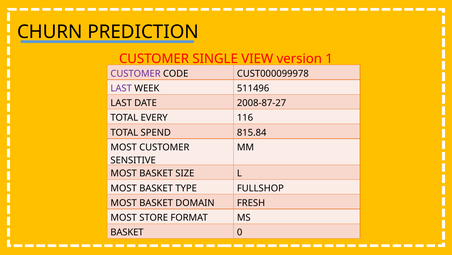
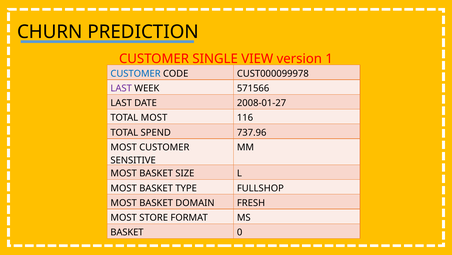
CUSTOMER at (136, 73) colour: purple -> blue
511496: 511496 -> 571566
2008-87-27: 2008-87-27 -> 2008-01-27
TOTAL EVERY: EVERY -> MOST
815.84: 815.84 -> 737.96
